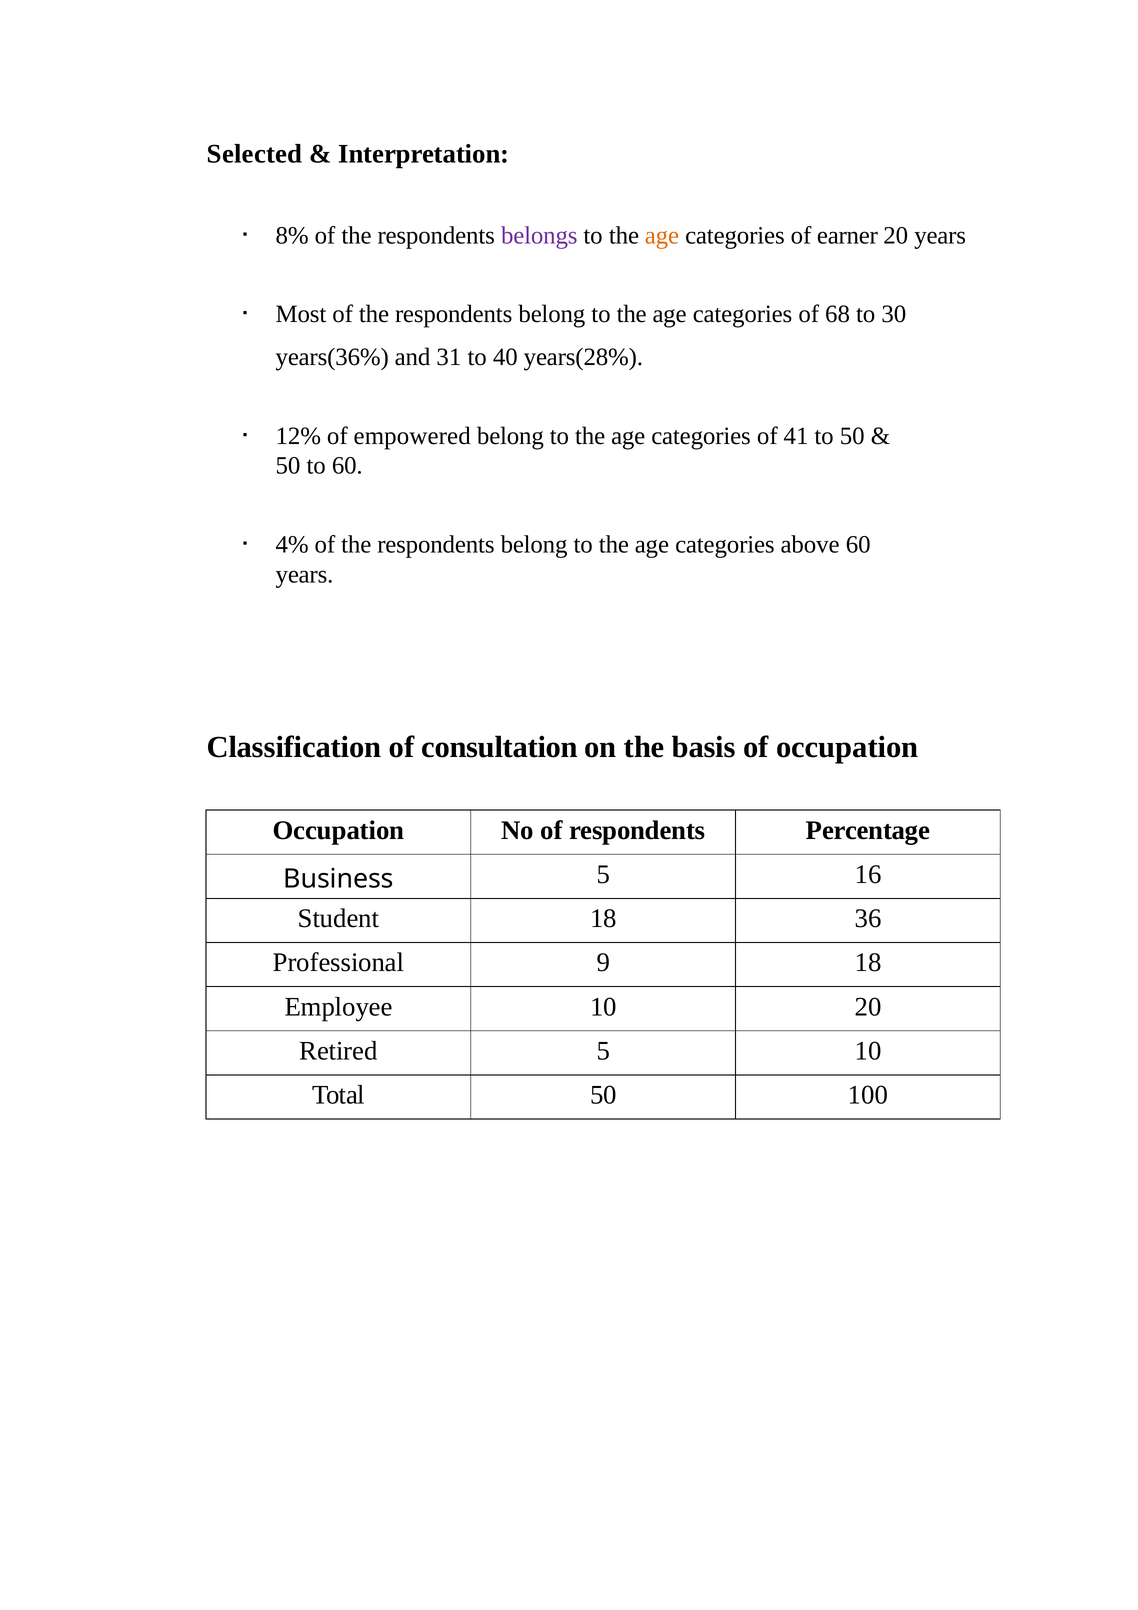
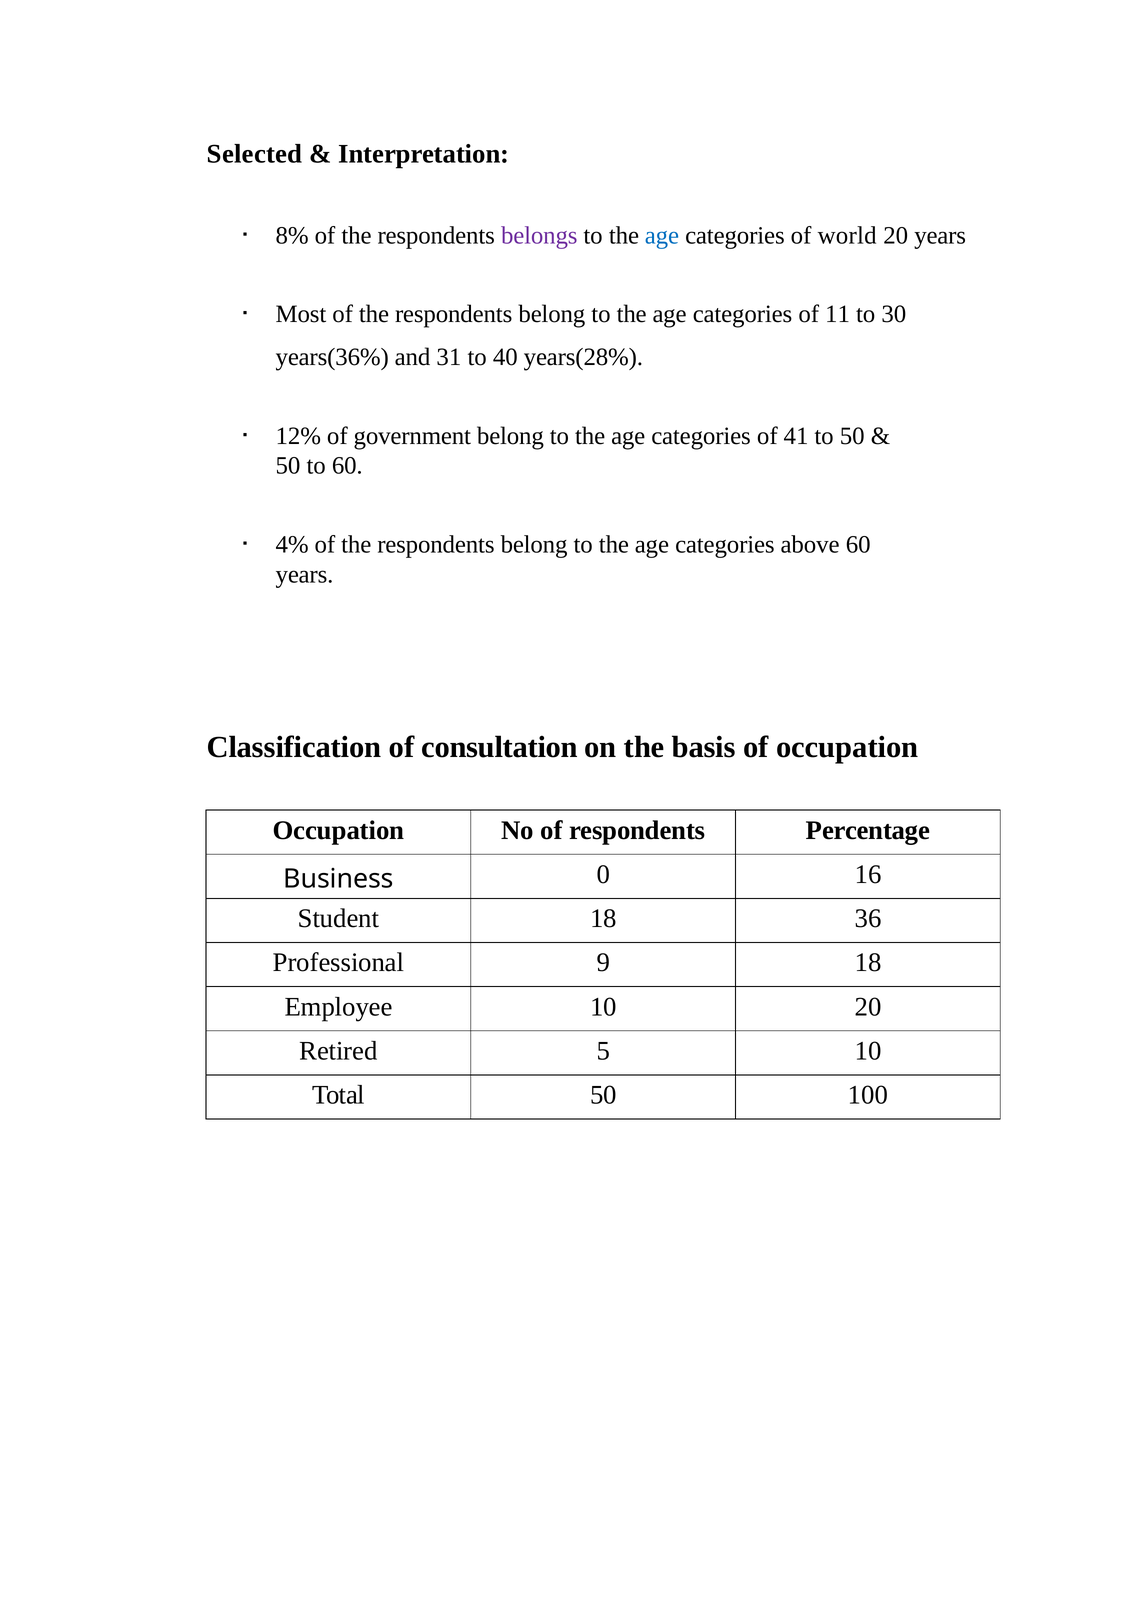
age at (662, 235) colour: orange -> blue
earner: earner -> world
68: 68 -> 11
empowered: empowered -> government
Business 5: 5 -> 0
